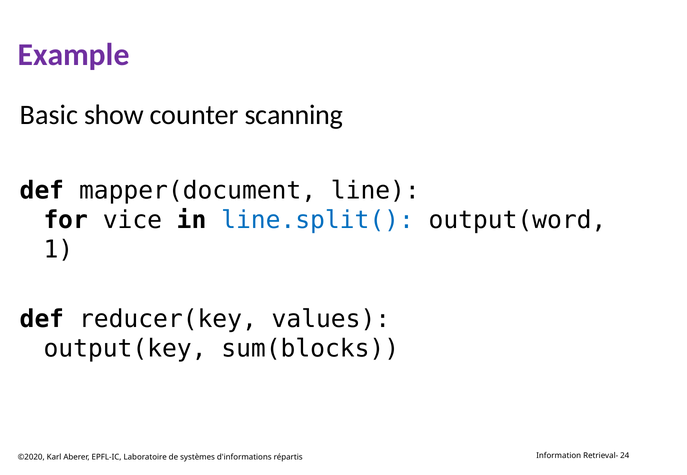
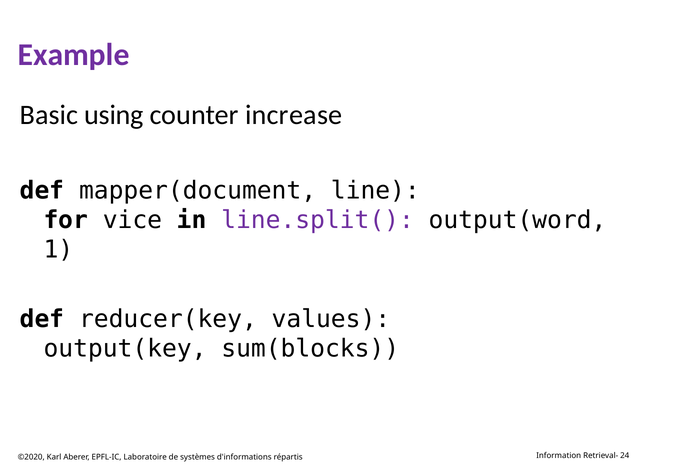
show: show -> using
scanning: scanning -> increase
line.split( colour: blue -> purple
